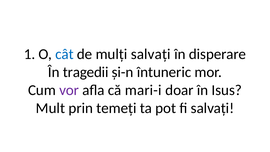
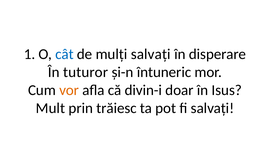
tragedii: tragedii -> tuturor
vor colour: purple -> orange
mari-i: mari-i -> divin-i
temeți: temeți -> trăiesc
